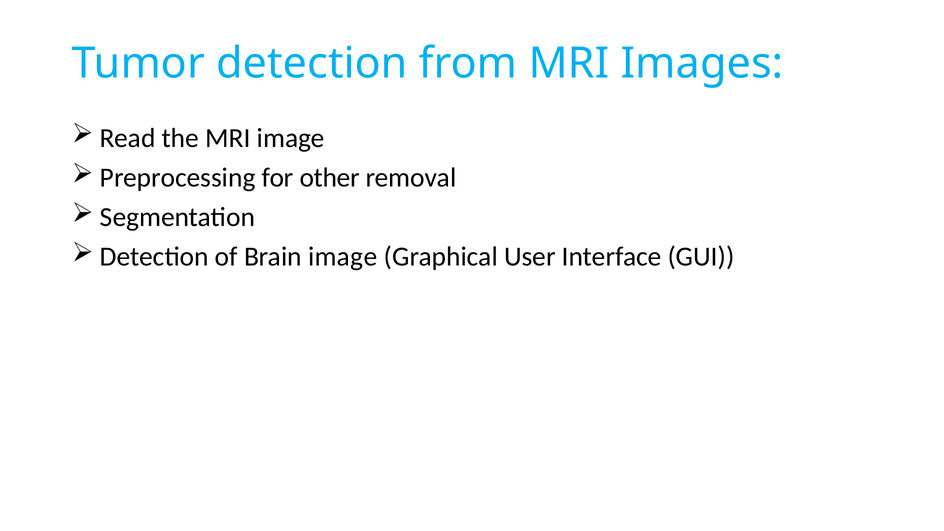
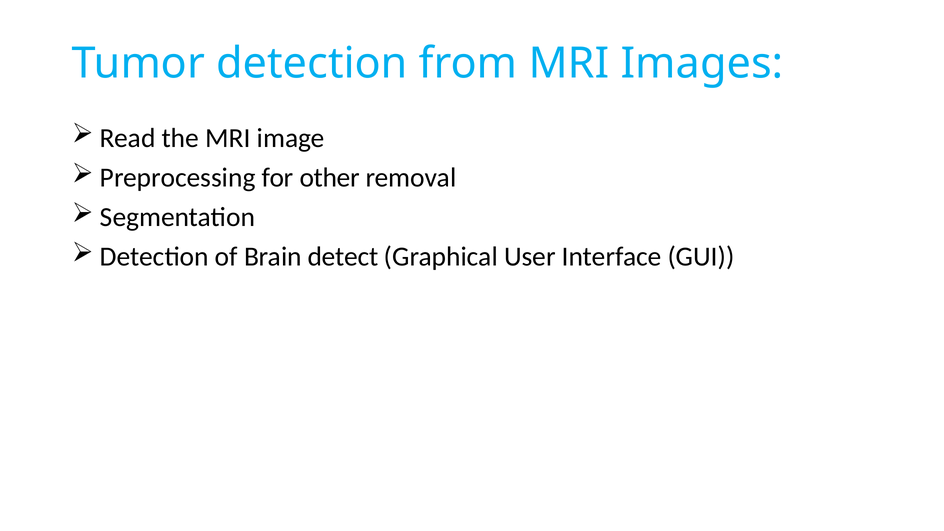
Brain image: image -> detect
